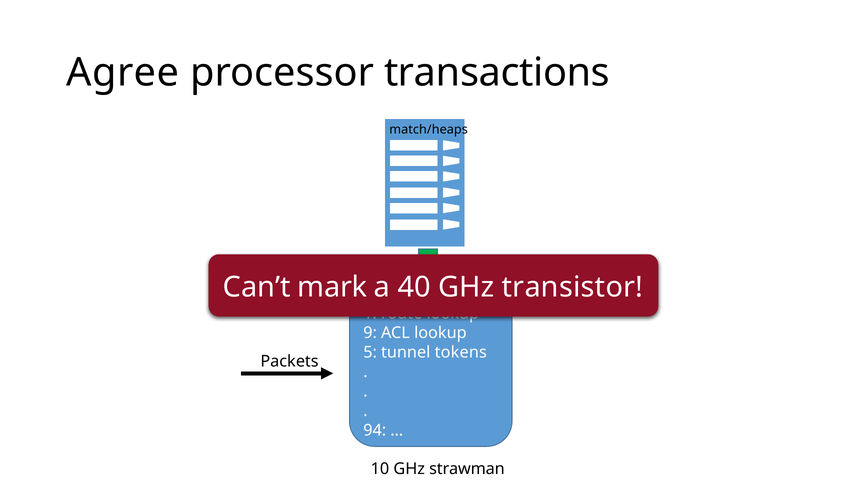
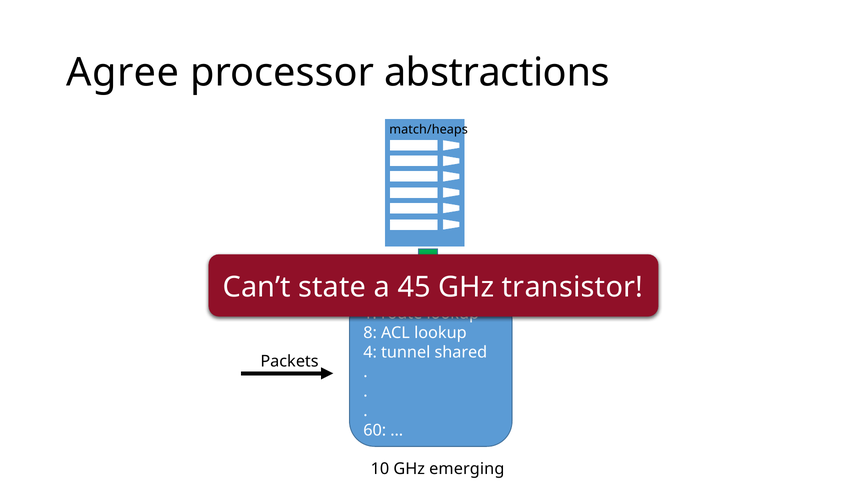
transactions: transactions -> abstractions
mark: mark -> state
40: 40 -> 45
9: 9 -> 8
5: 5 -> 4
tokens: tokens -> shared
94: 94 -> 60
strawman: strawman -> emerging
